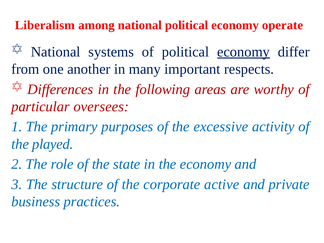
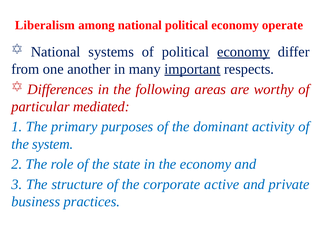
important underline: none -> present
oversees: oversees -> mediated
excessive: excessive -> dominant
played: played -> system
